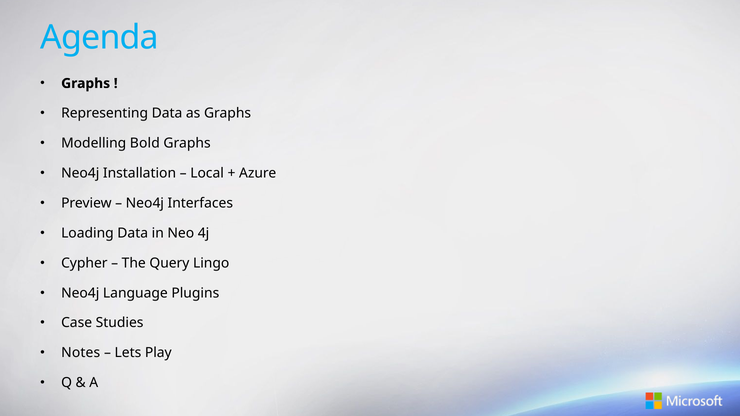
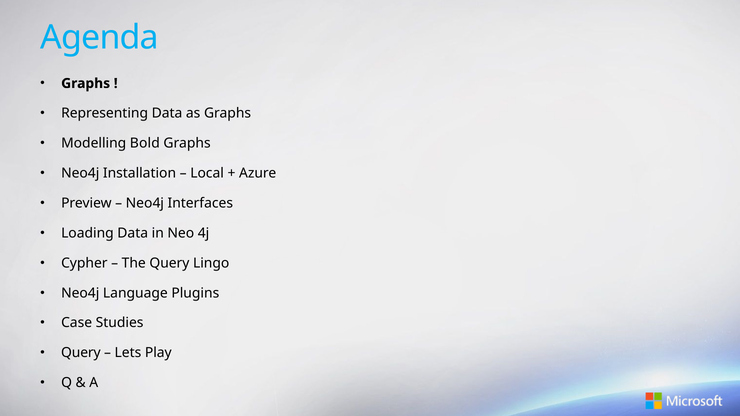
Notes at (81, 353): Notes -> Query
